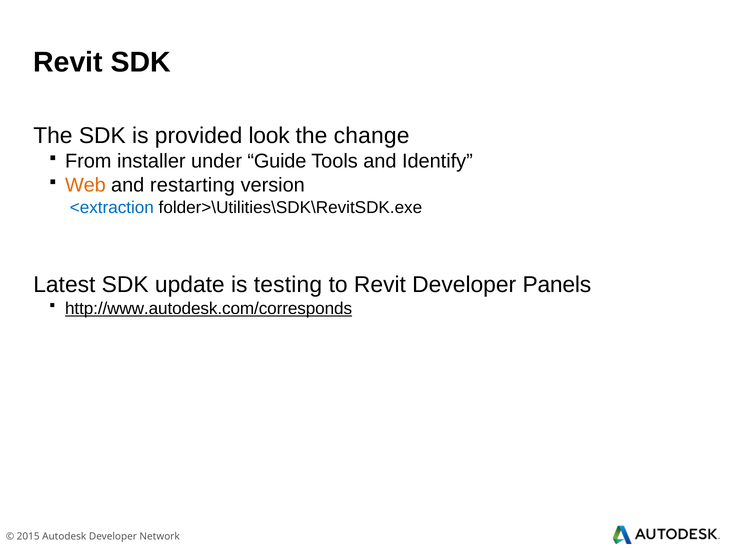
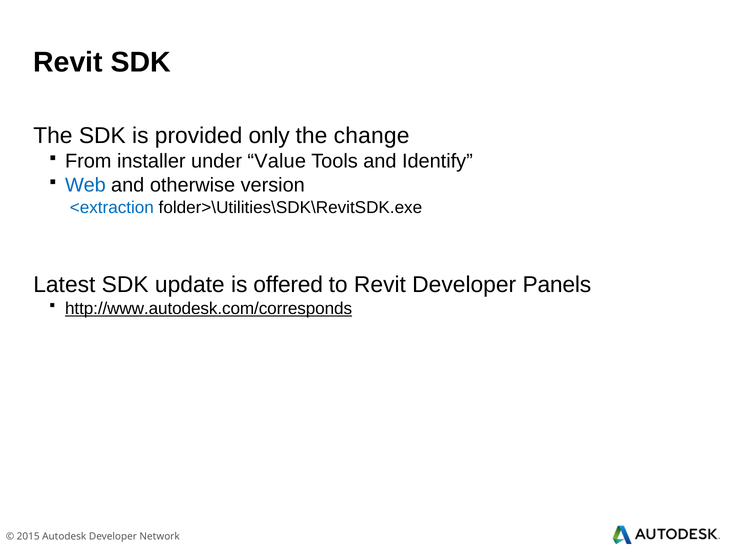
look: look -> only
Guide: Guide -> Value
Web colour: orange -> blue
restarting: restarting -> otherwise
testing: testing -> offered
